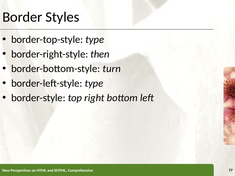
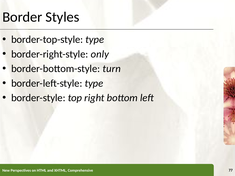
then: then -> only
